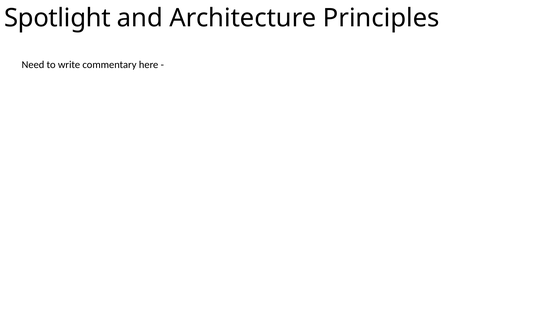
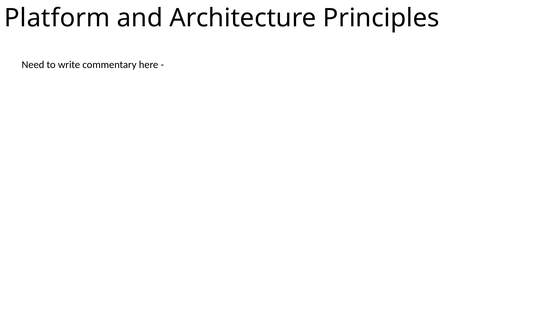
Spotlight: Spotlight -> Platform
